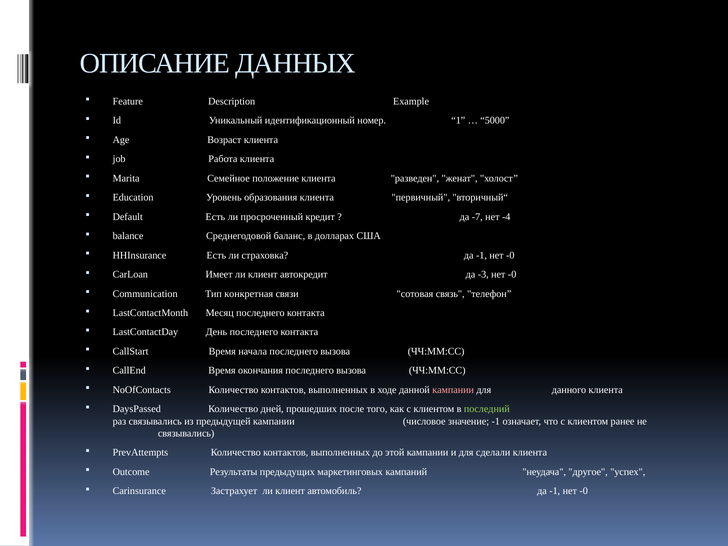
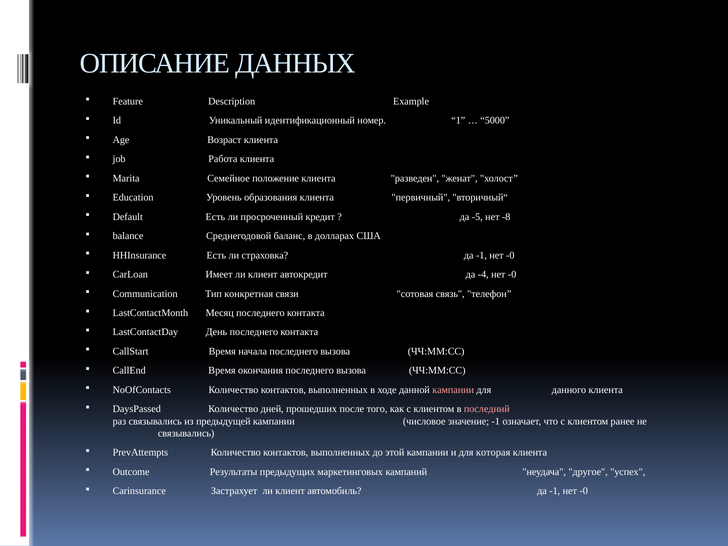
-7: -7 -> -5
-4: -4 -> -8
-3: -3 -> -4
последний colour: light green -> pink
сделали: сделали -> которая
